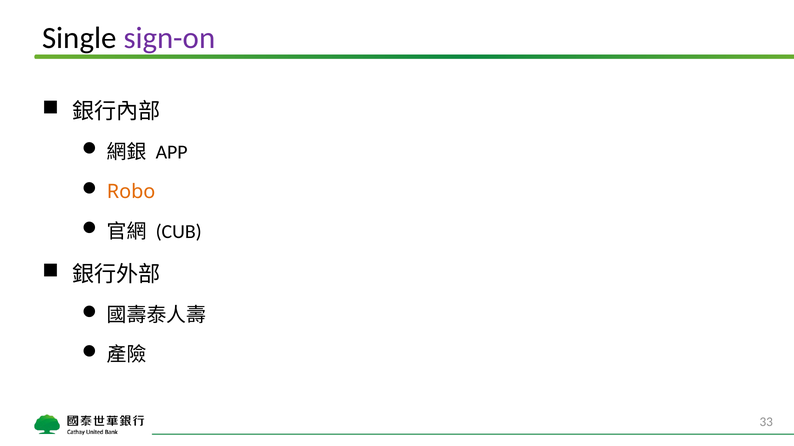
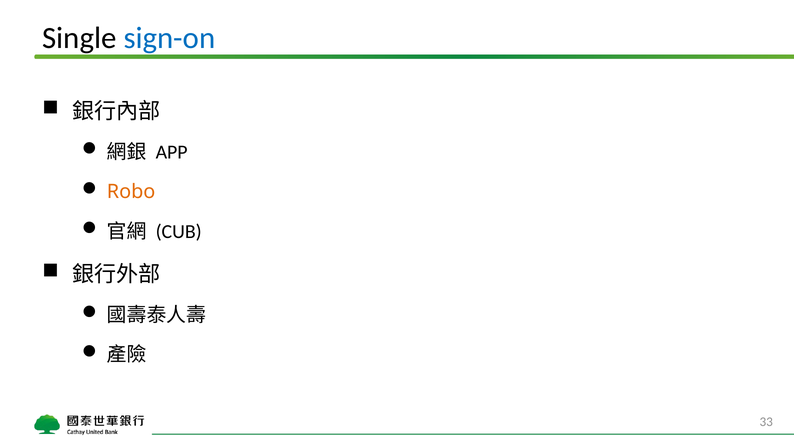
sign-on colour: purple -> blue
